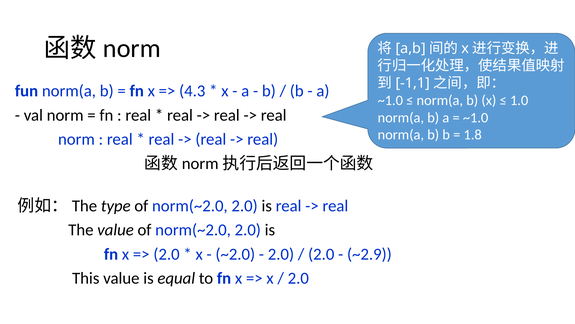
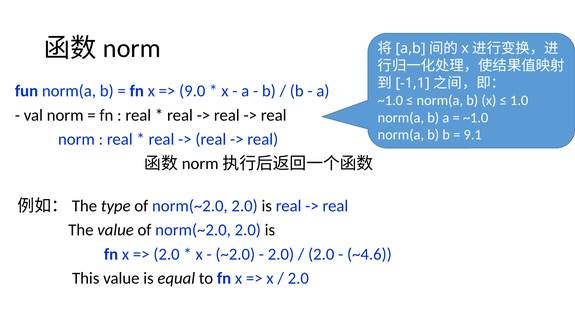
4.3: 4.3 -> 9.0
1.8: 1.8 -> 9.1
~2.9: ~2.9 -> ~4.6
